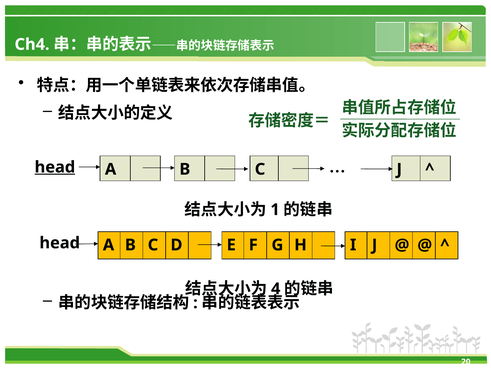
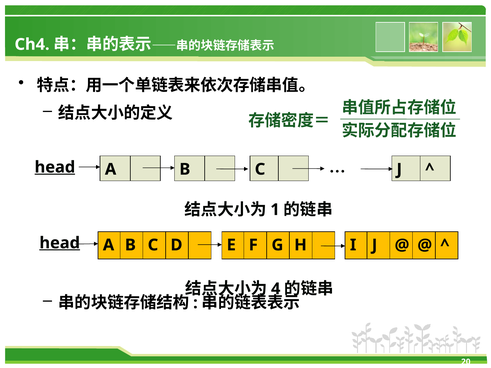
head at (60, 243) underline: none -> present
